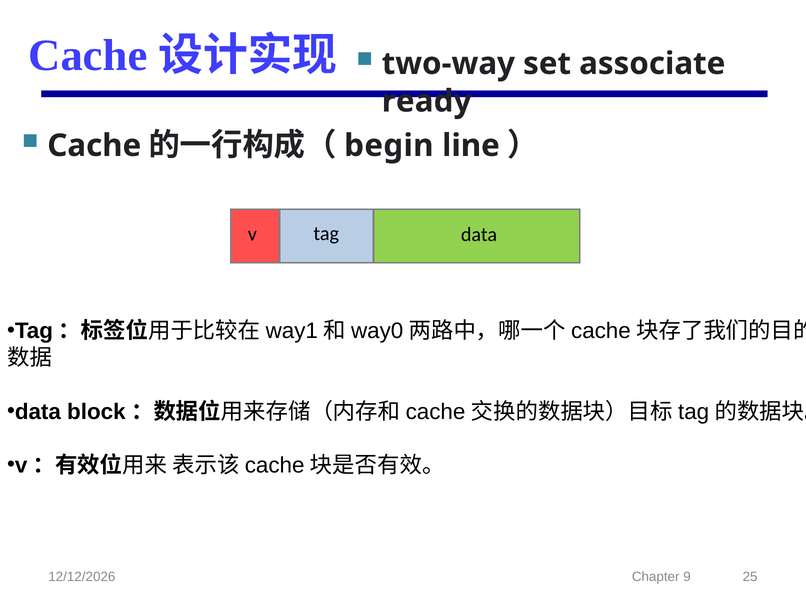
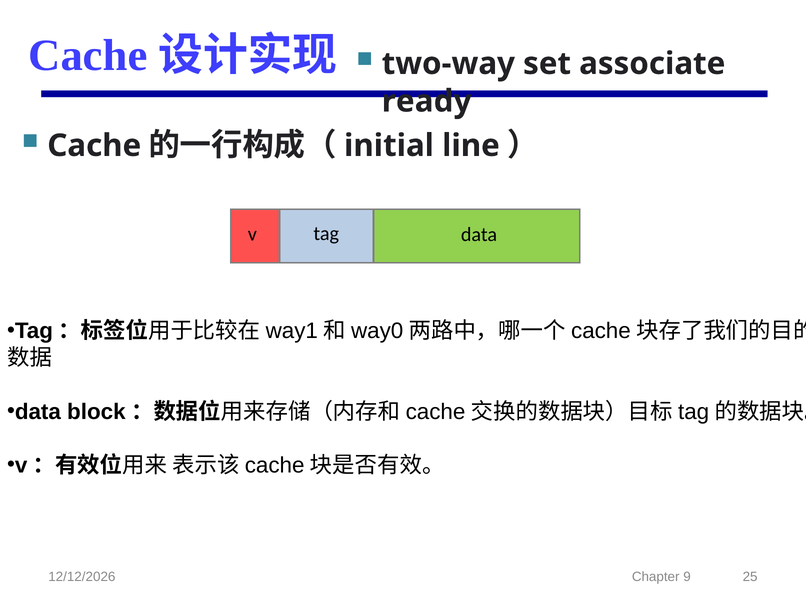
begin: begin -> initial
